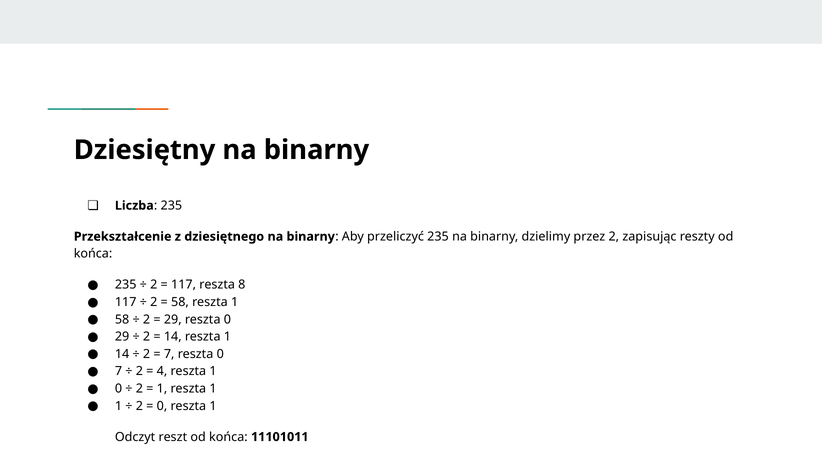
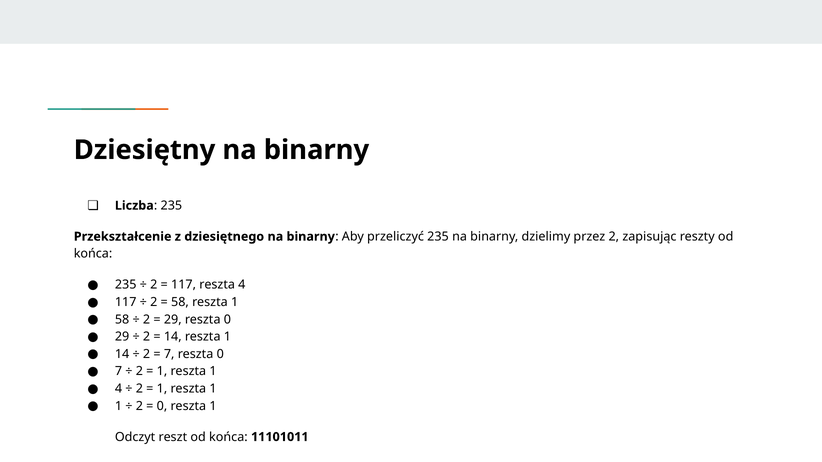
reszta 8: 8 -> 4
4 at (162, 372): 4 -> 1
0 at (118, 389): 0 -> 4
